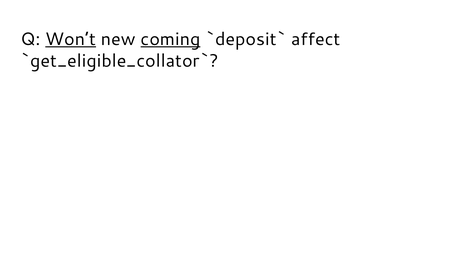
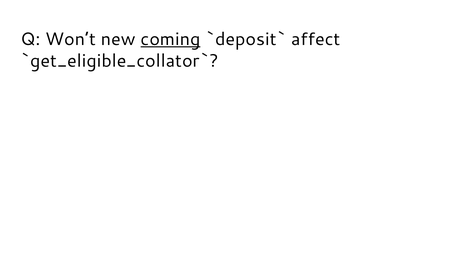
Won’t underline: present -> none
